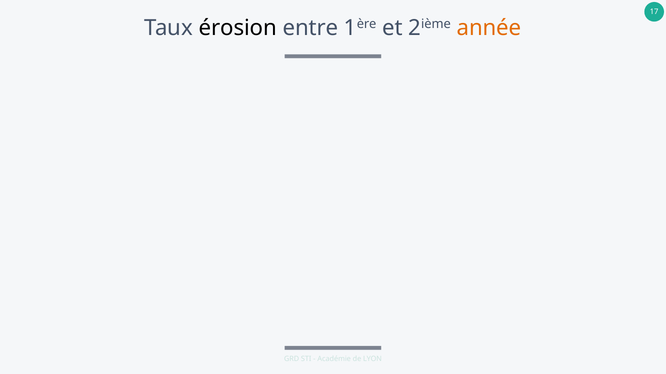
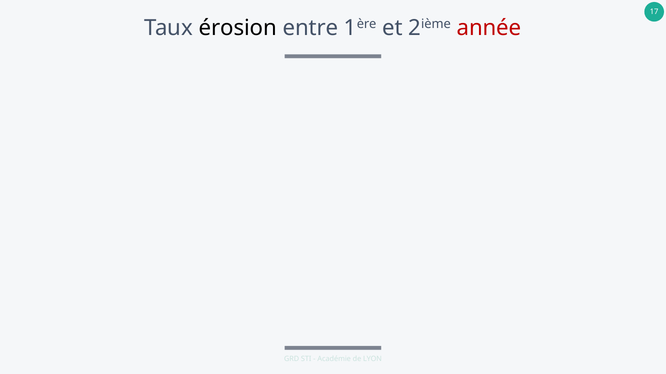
année colour: orange -> red
